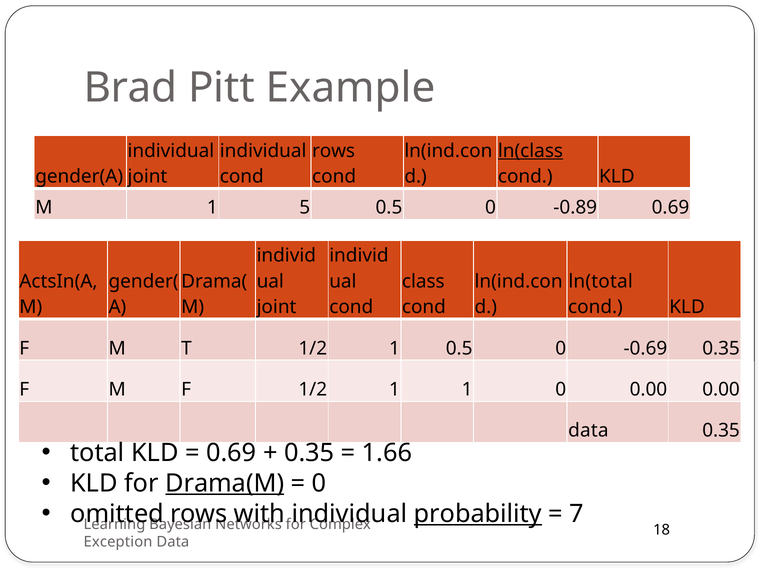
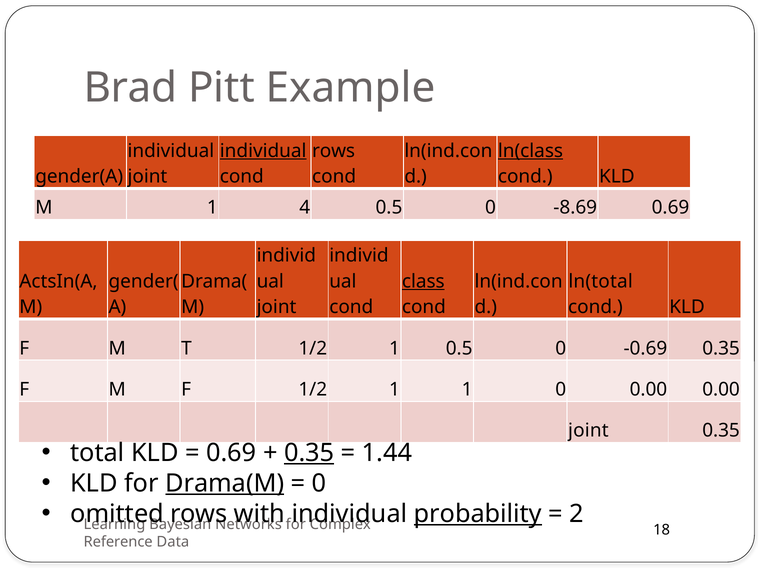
individual at (263, 151) underline: none -> present
5: 5 -> 4
-0.89: -0.89 -> -8.69
class underline: none -> present
data at (588, 431): data -> joint
0.35 at (309, 453) underline: none -> present
1.66: 1.66 -> 1.44
7: 7 -> 2
Exception: Exception -> Reference
